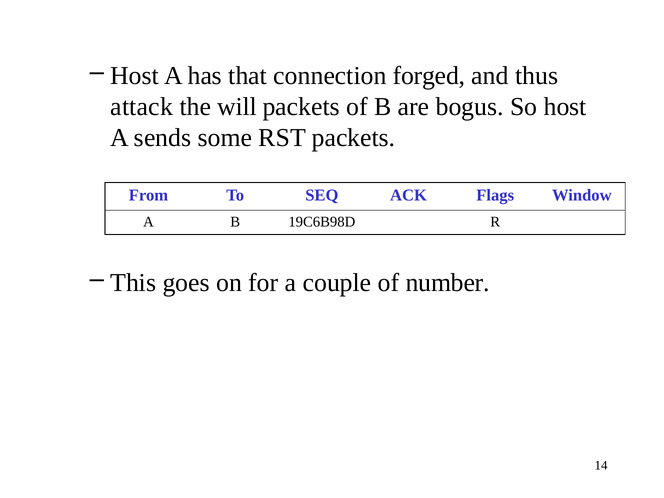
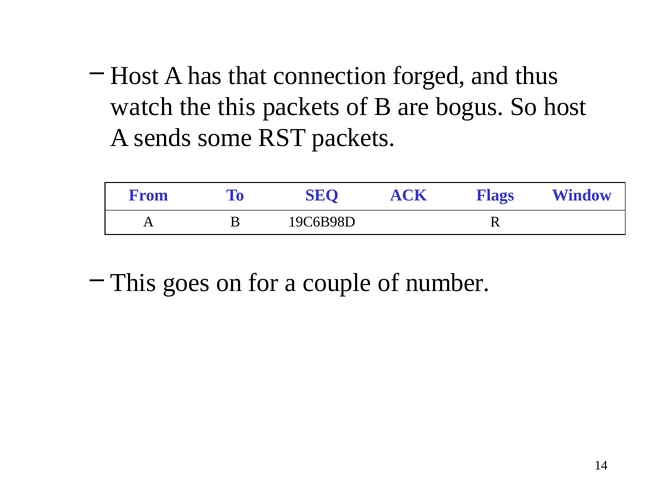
attack: attack -> watch
the will: will -> this
